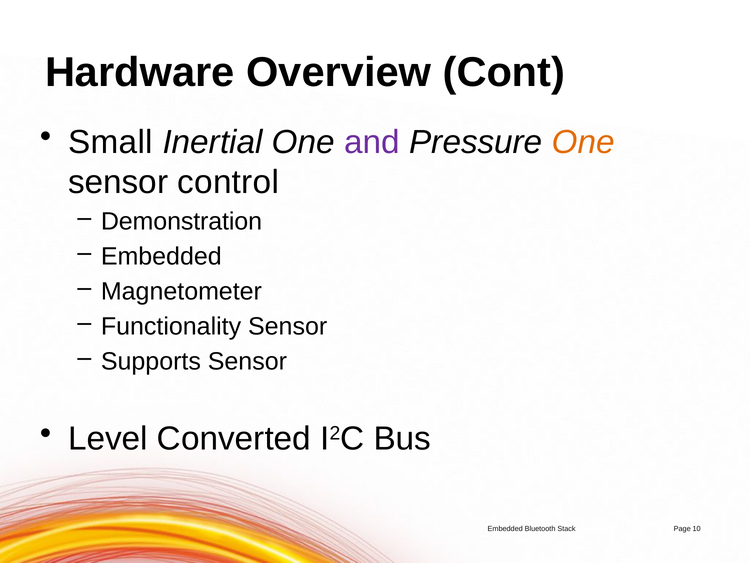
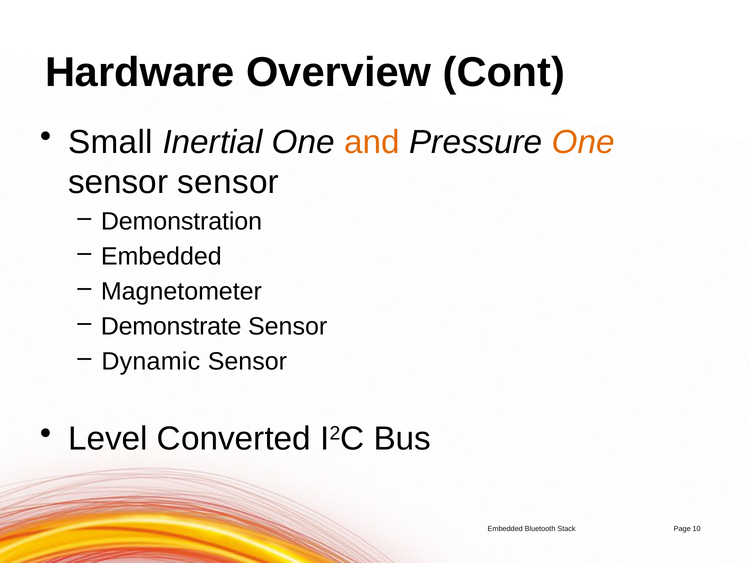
and colour: purple -> orange
sensor control: control -> sensor
Functionality: Functionality -> Demonstrate
Supports: Supports -> Dynamic
